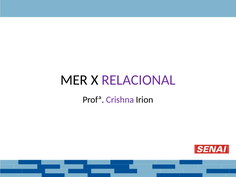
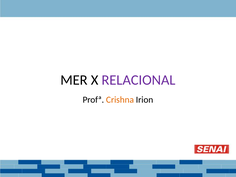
Crishna colour: purple -> orange
